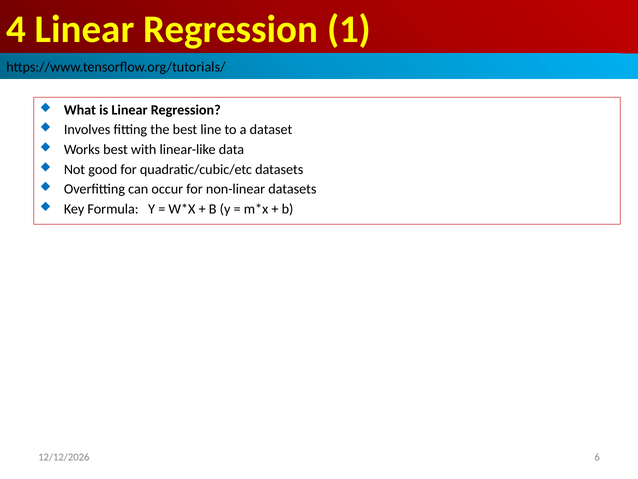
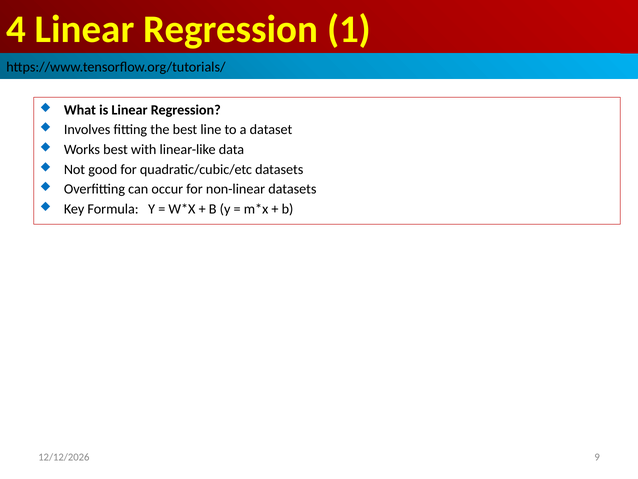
6: 6 -> 9
